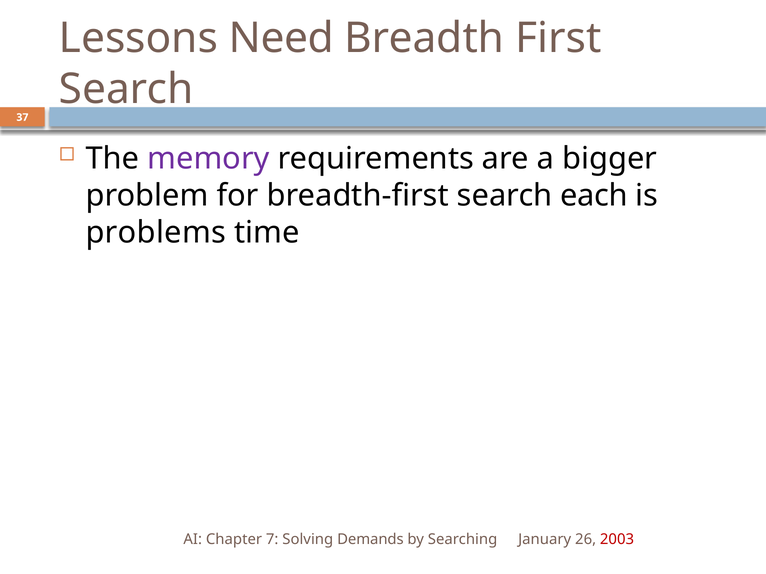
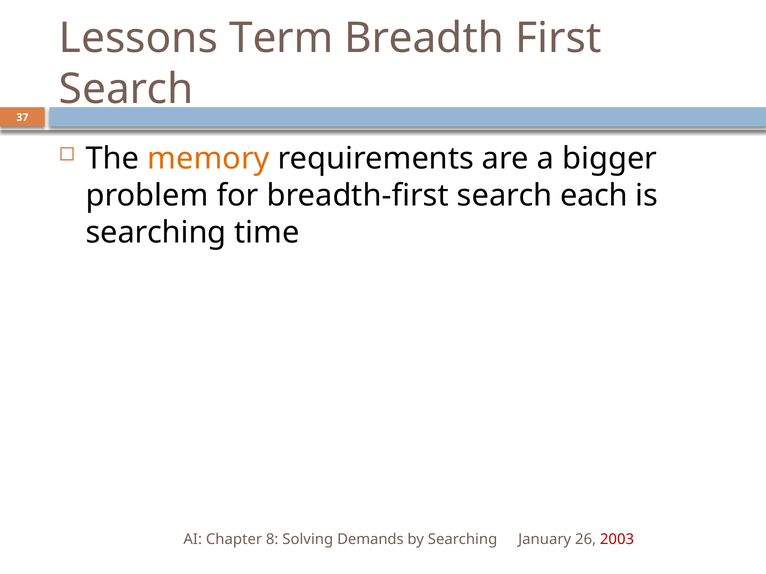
Need: Need -> Term
memory colour: purple -> orange
problems at (156, 233): problems -> searching
7: 7 -> 8
